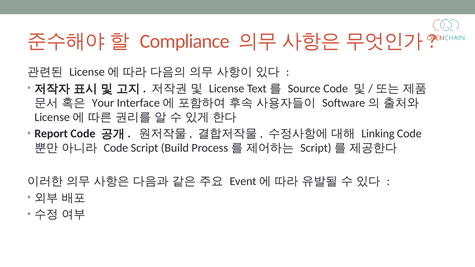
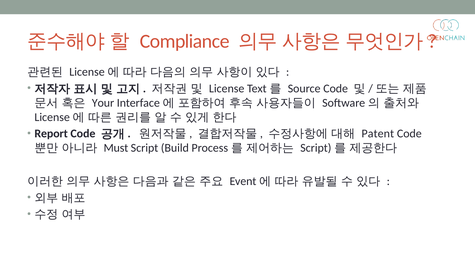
Linking: Linking -> Patent
Code at (116, 148): Code -> Must
